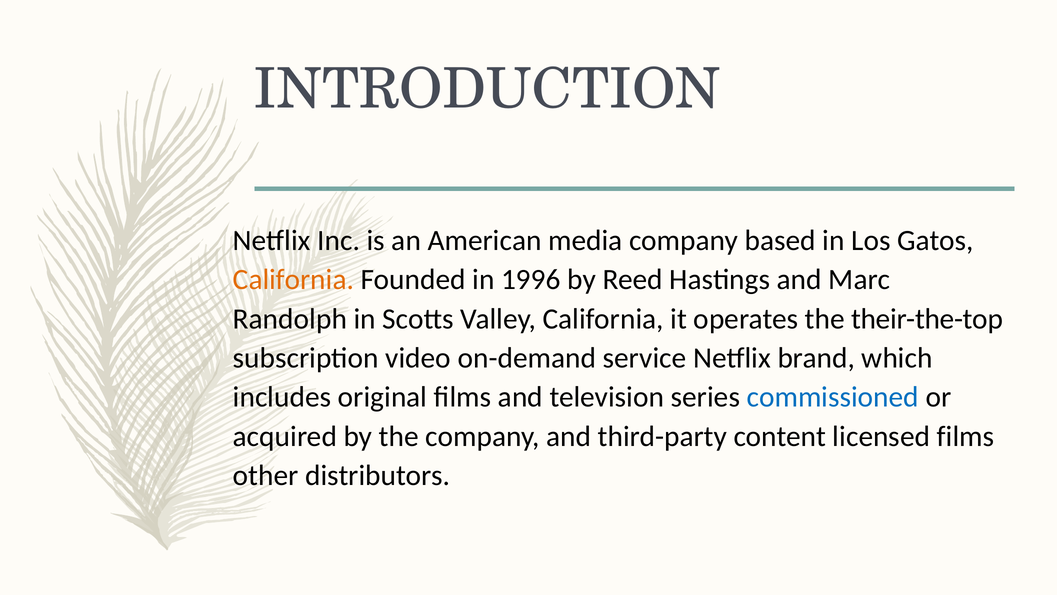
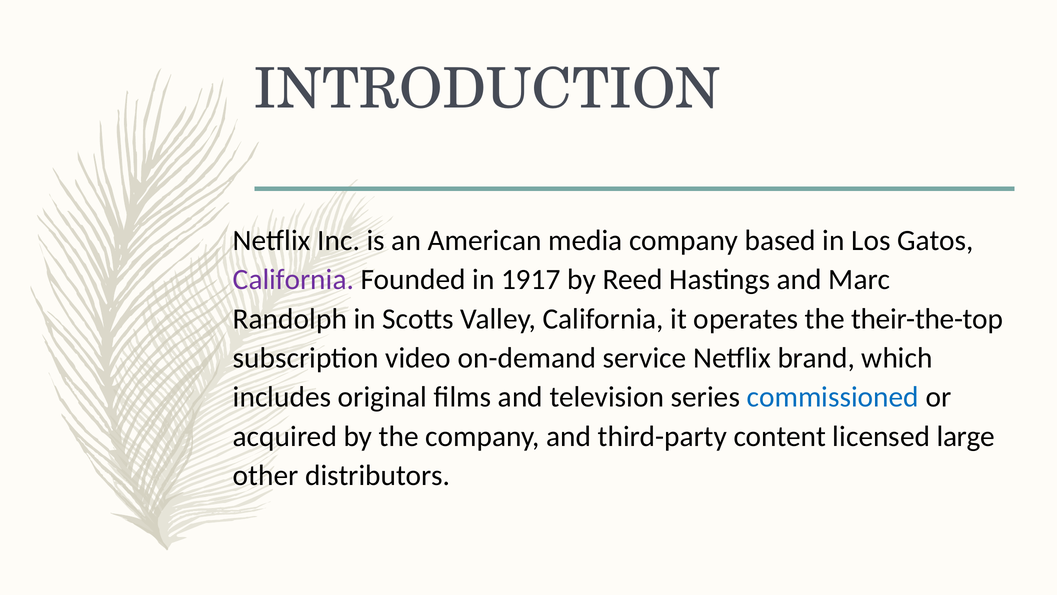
California at (293, 279) colour: orange -> purple
1996: 1996 -> 1917
licensed films: films -> large
